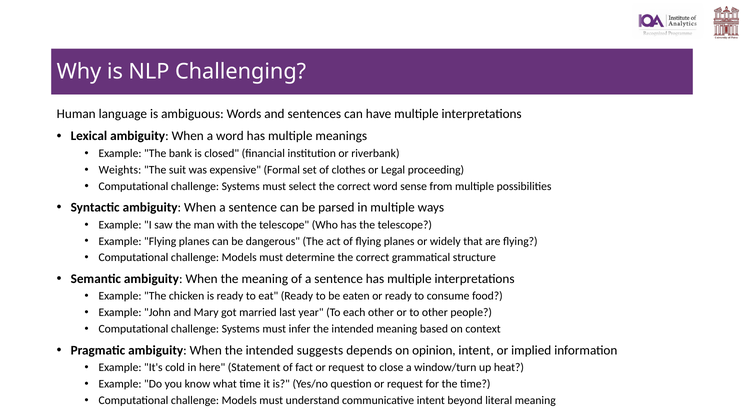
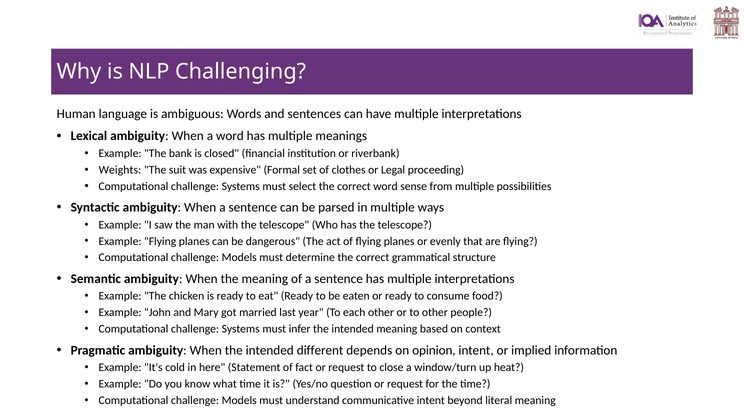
widely: widely -> evenly
suggests: suggests -> different
